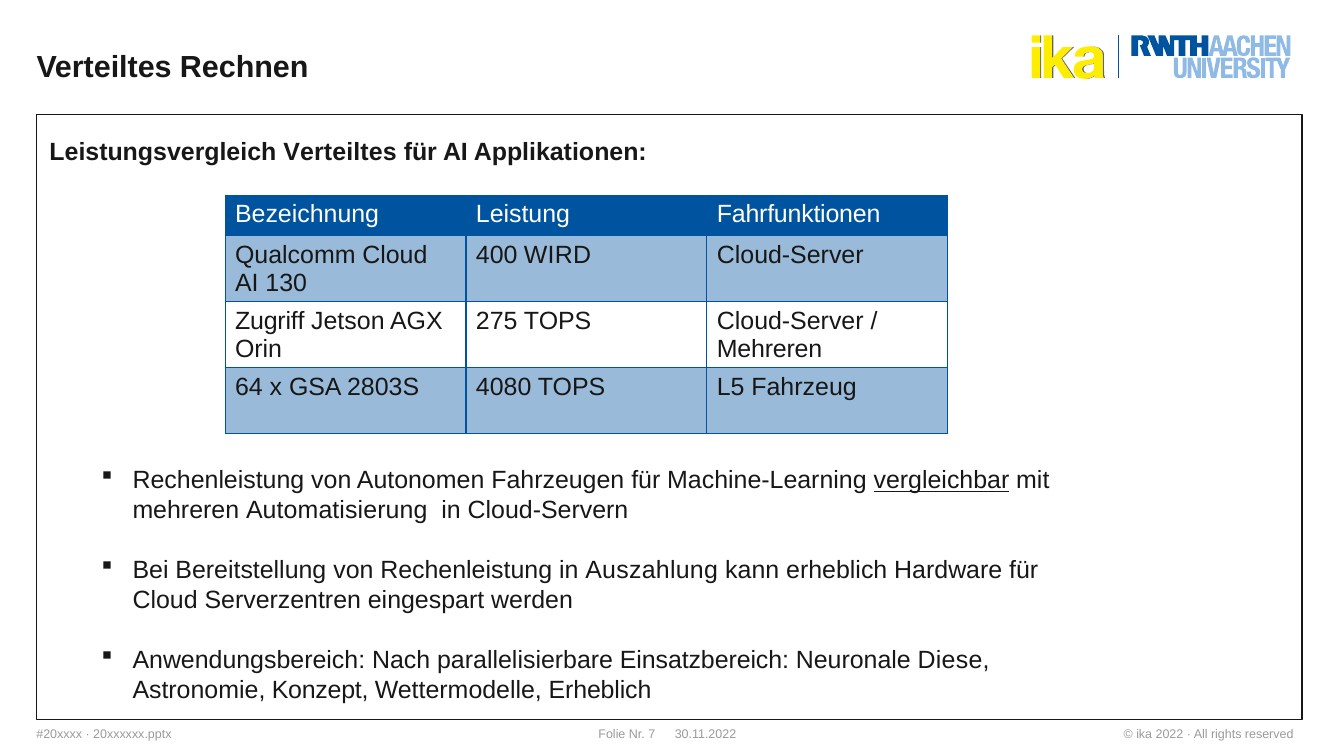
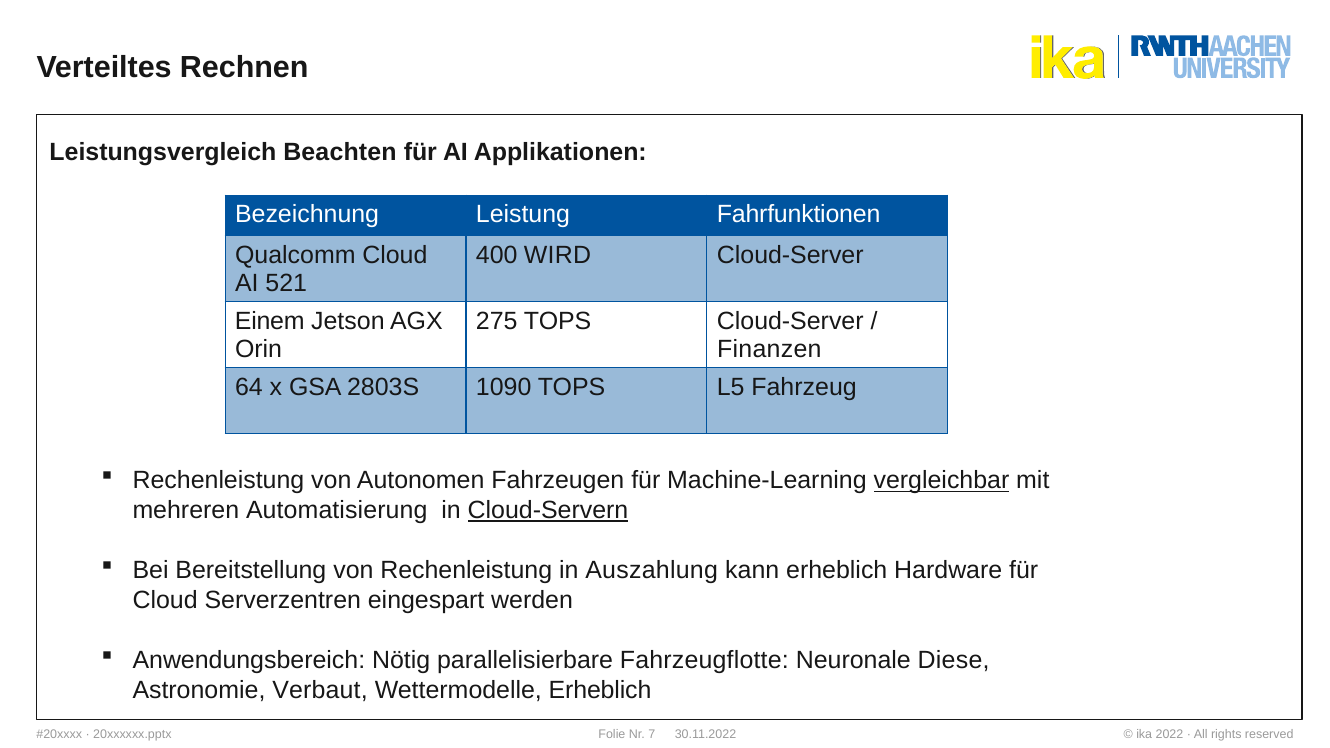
Leistungsvergleich Verteiltes: Verteiltes -> Beachten
130: 130 -> 521
Zugriff: Zugriff -> Einem
Mehreren at (770, 349): Mehreren -> Finanzen
4080: 4080 -> 1090
Cloud-Servern underline: none -> present
Nach: Nach -> Nötig
Einsatzbereich: Einsatzbereich -> Fahrzeugflotte
Konzept: Konzept -> Verbaut
